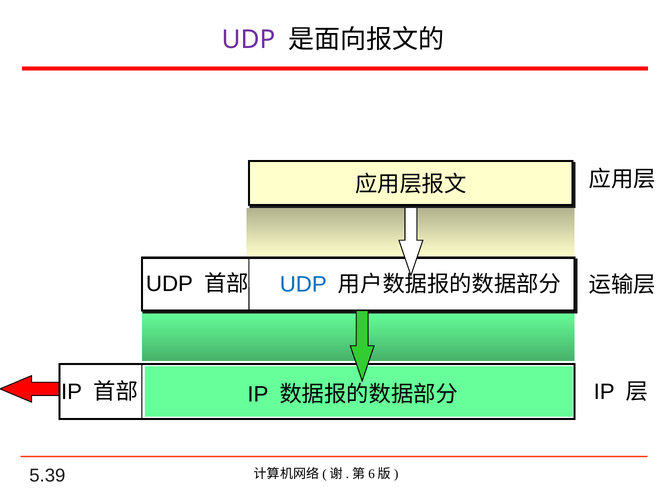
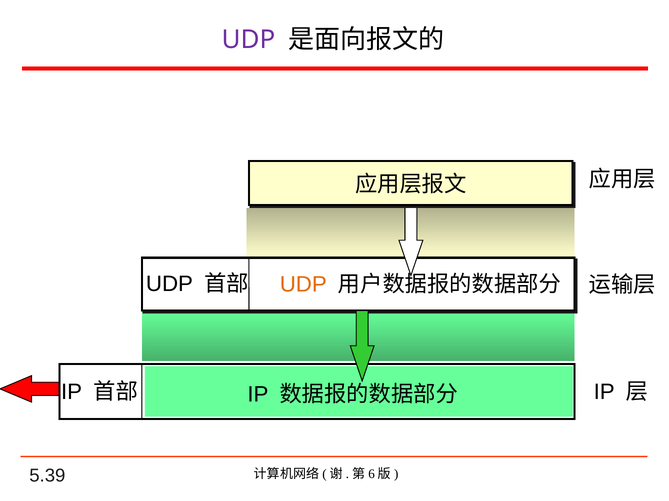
UDP at (303, 285) colour: blue -> orange
